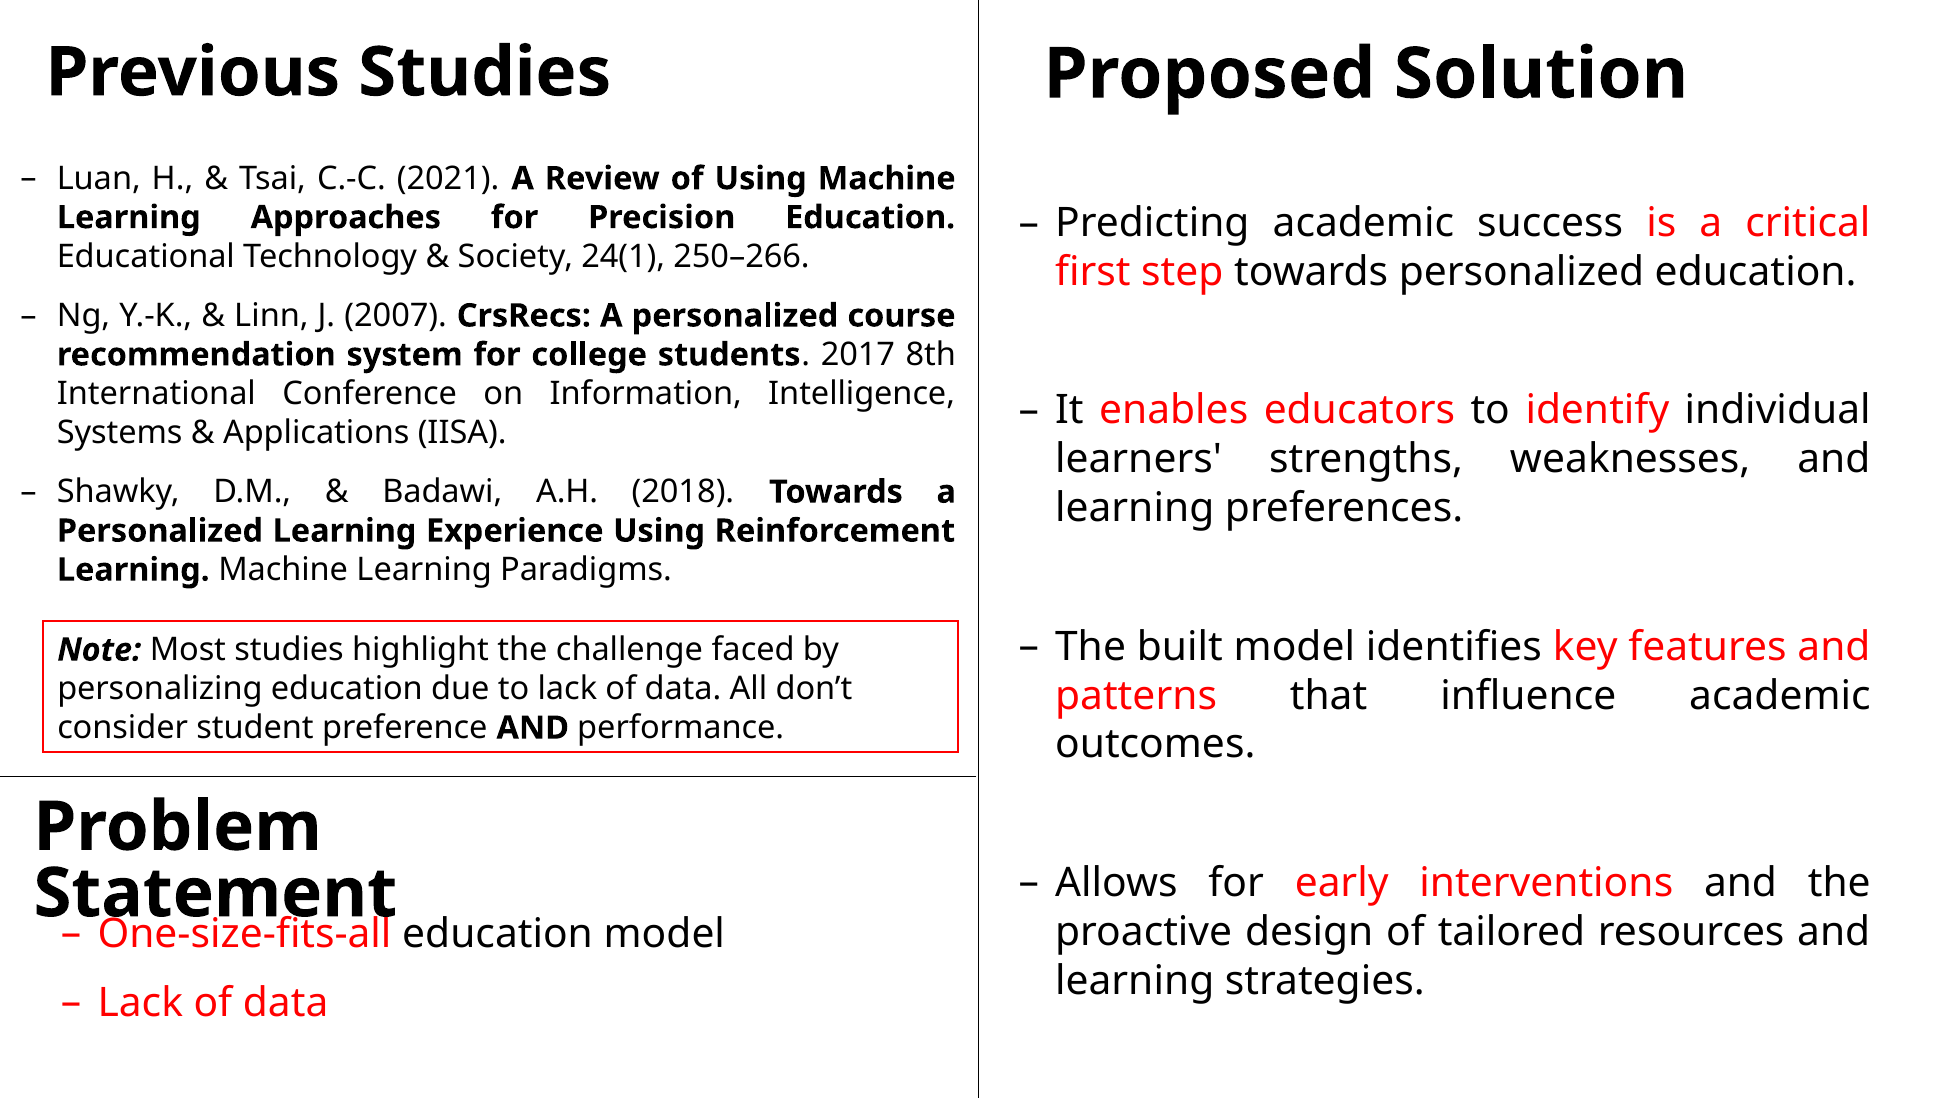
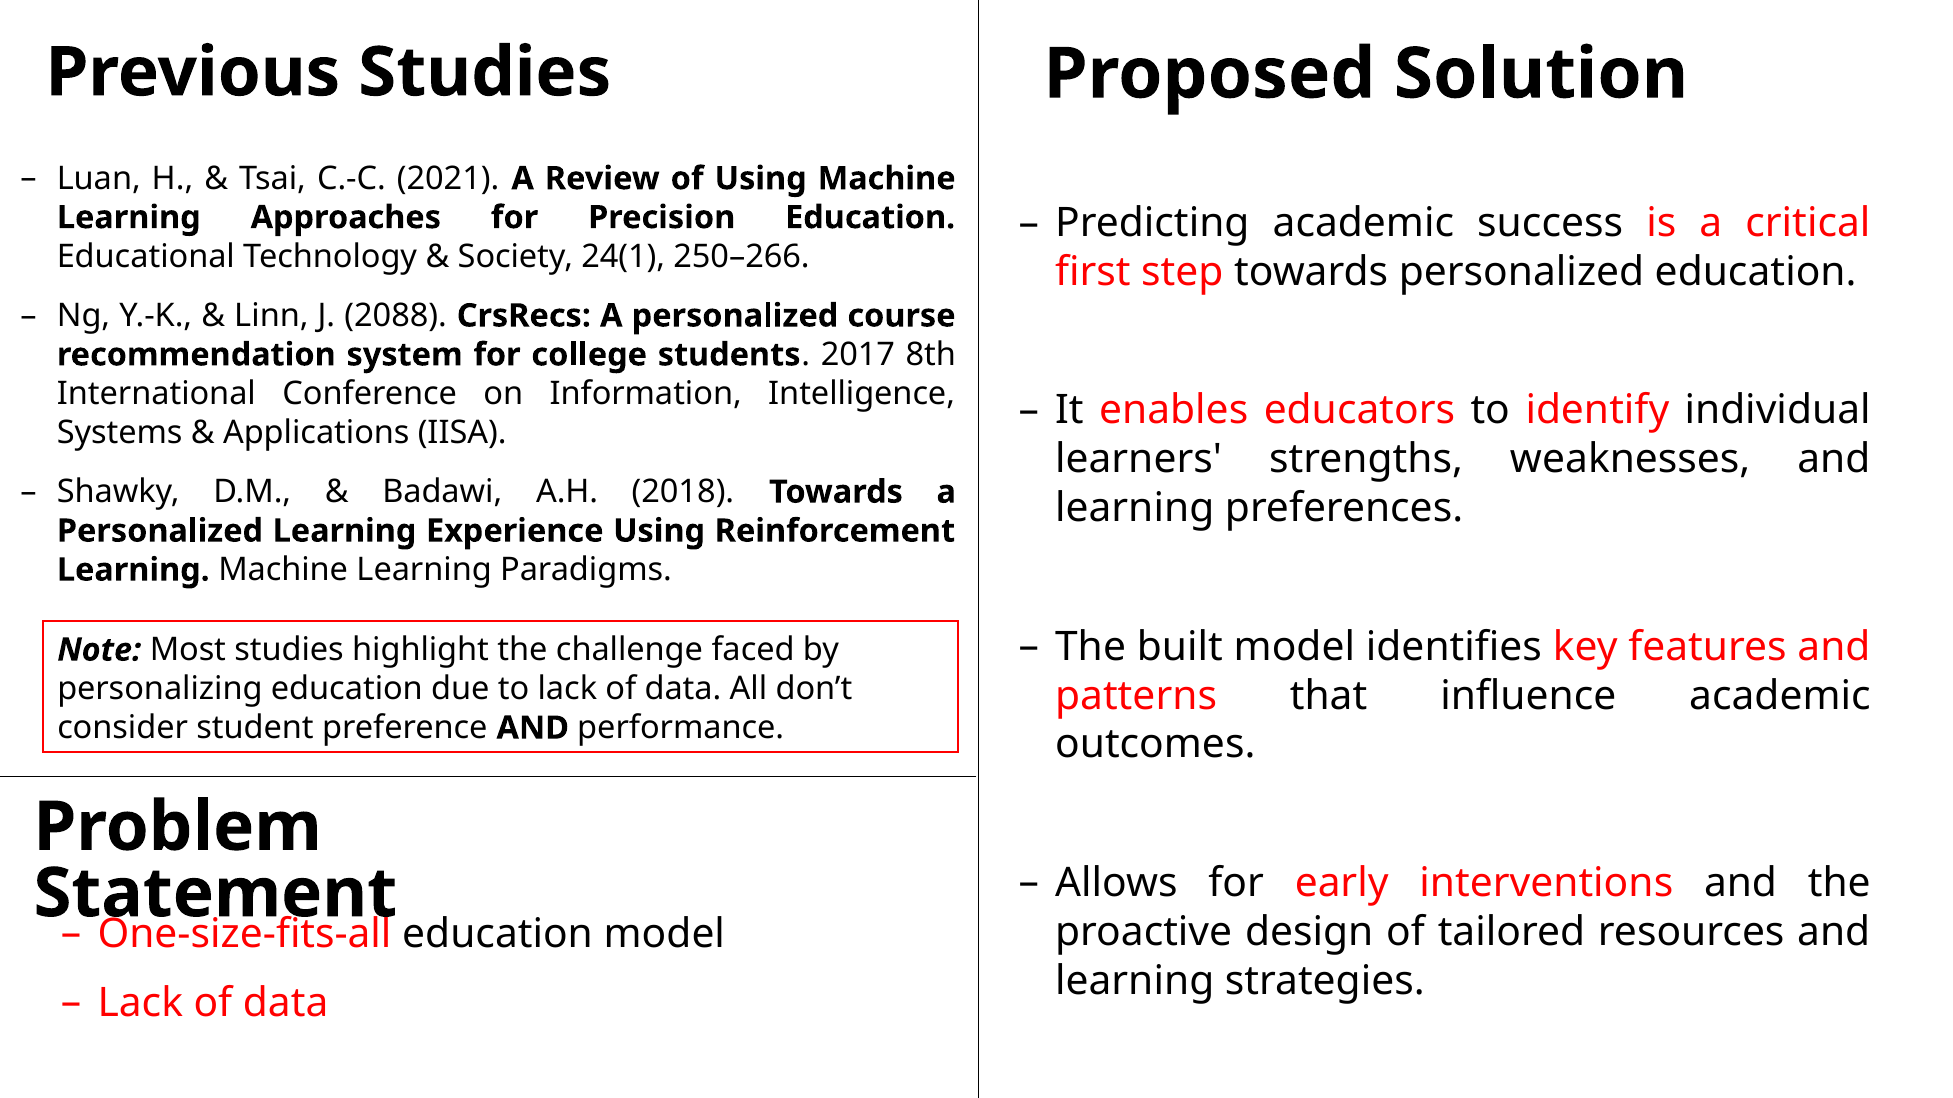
2007: 2007 -> 2088
